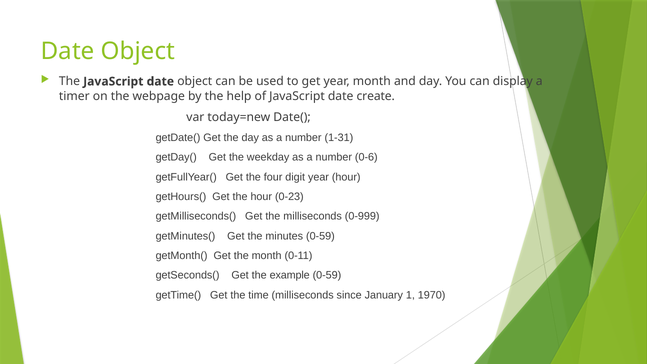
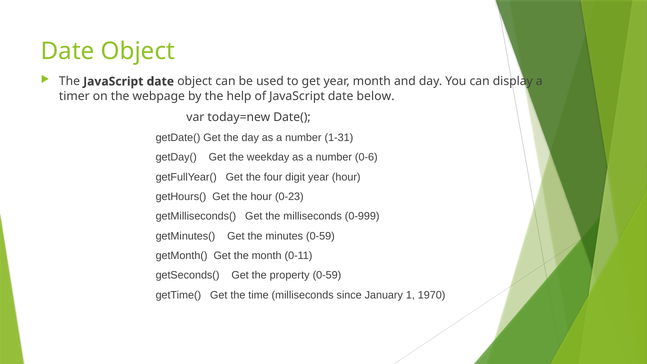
create: create -> below
example: example -> property
